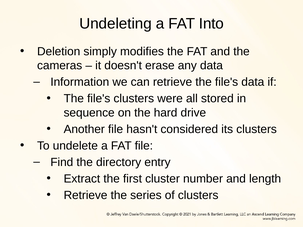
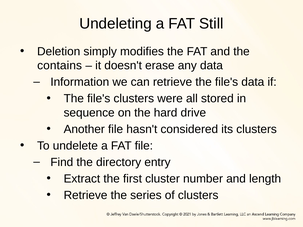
Into: Into -> Still
cameras: cameras -> contains
